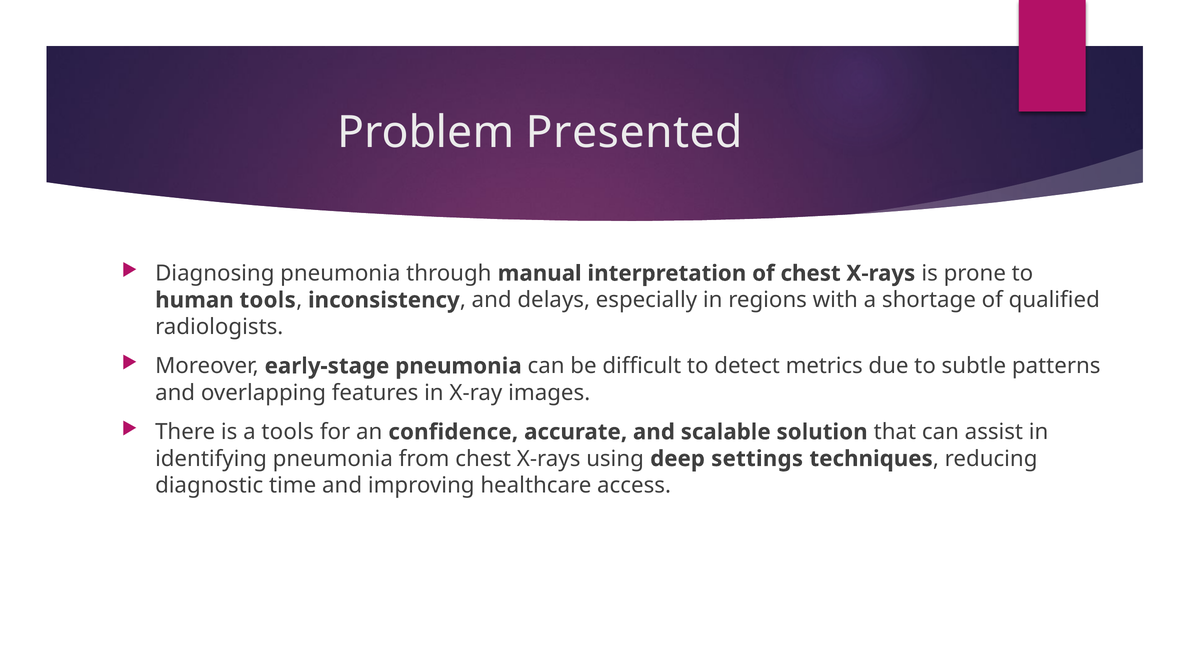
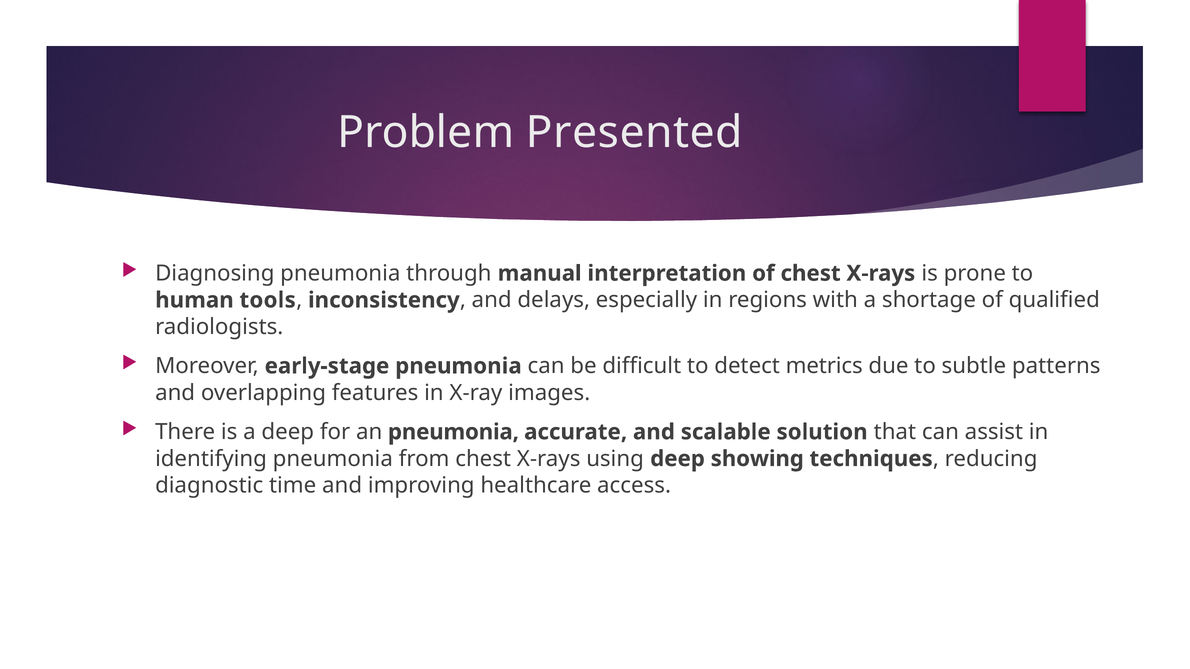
a tools: tools -> deep
an confidence: confidence -> pneumonia
settings: settings -> showing
